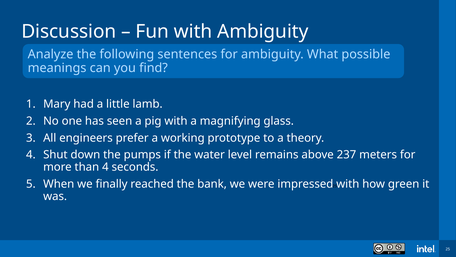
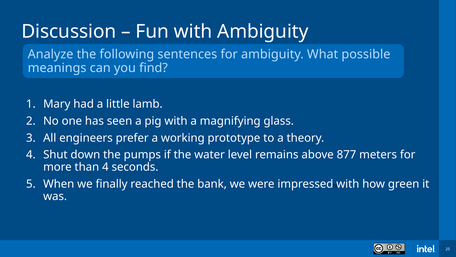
237: 237 -> 877
